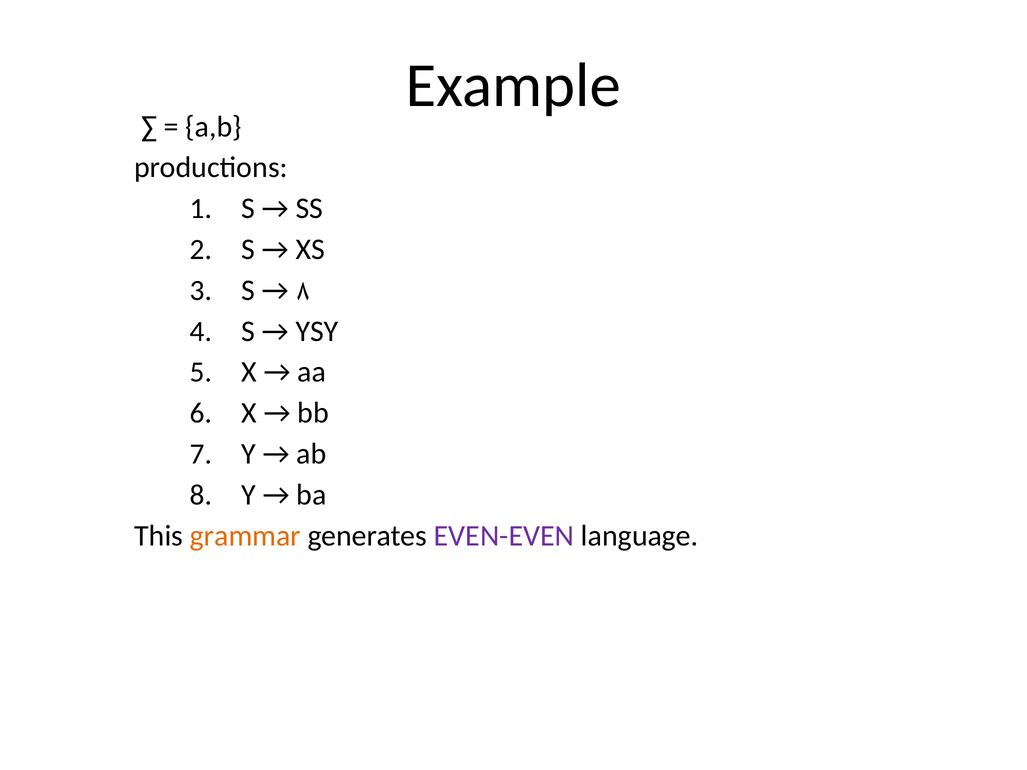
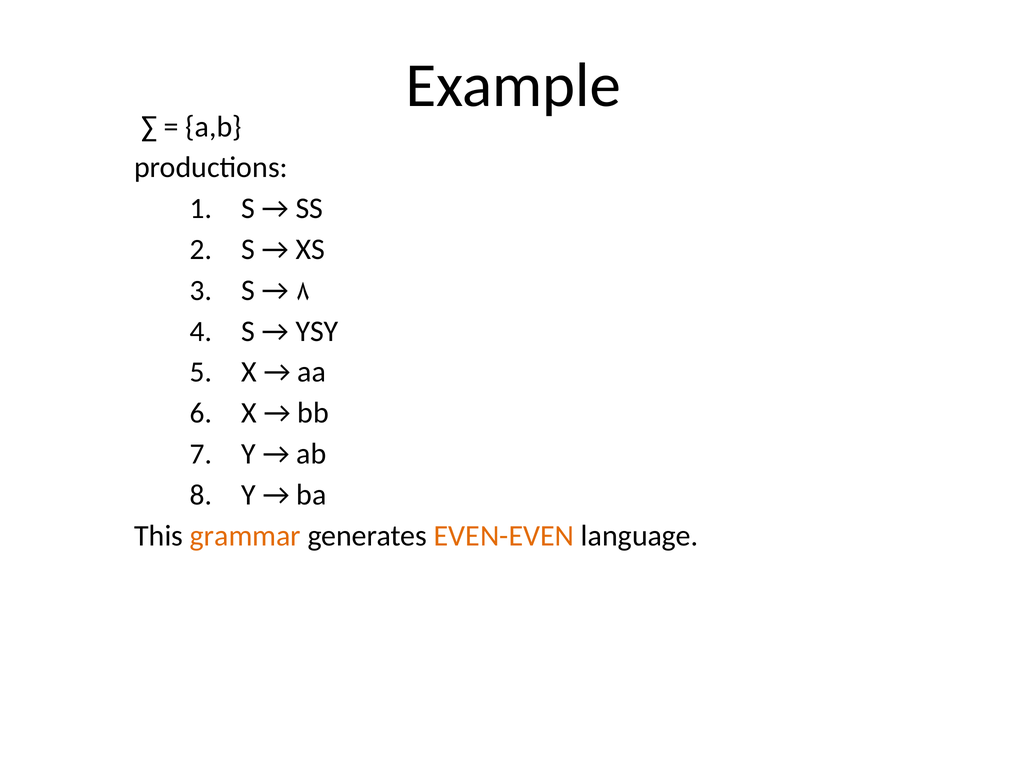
EVEN-EVEN colour: purple -> orange
